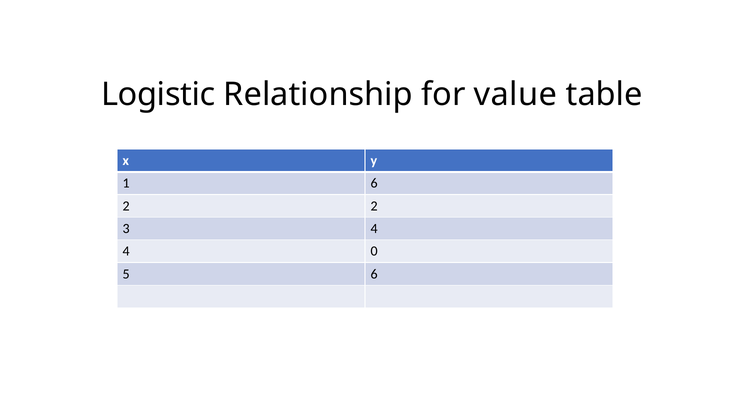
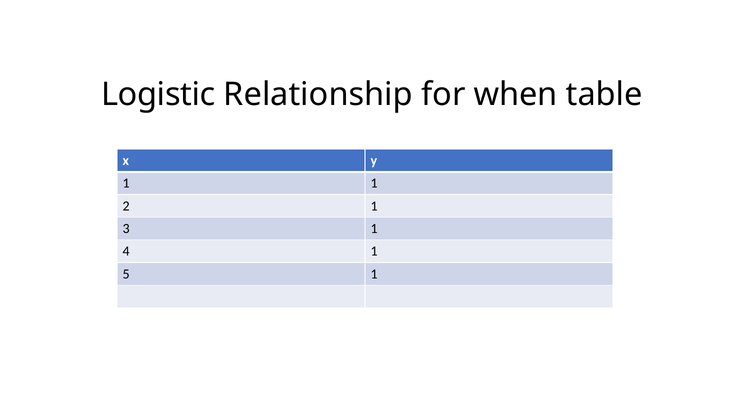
value: value -> when
1 6: 6 -> 1
2 2: 2 -> 1
3 4: 4 -> 1
4 0: 0 -> 1
5 6: 6 -> 1
